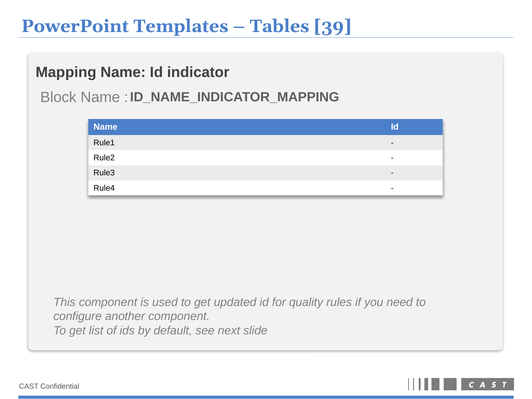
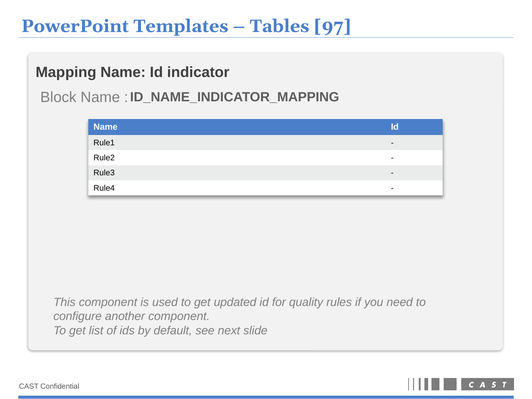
39: 39 -> 97
